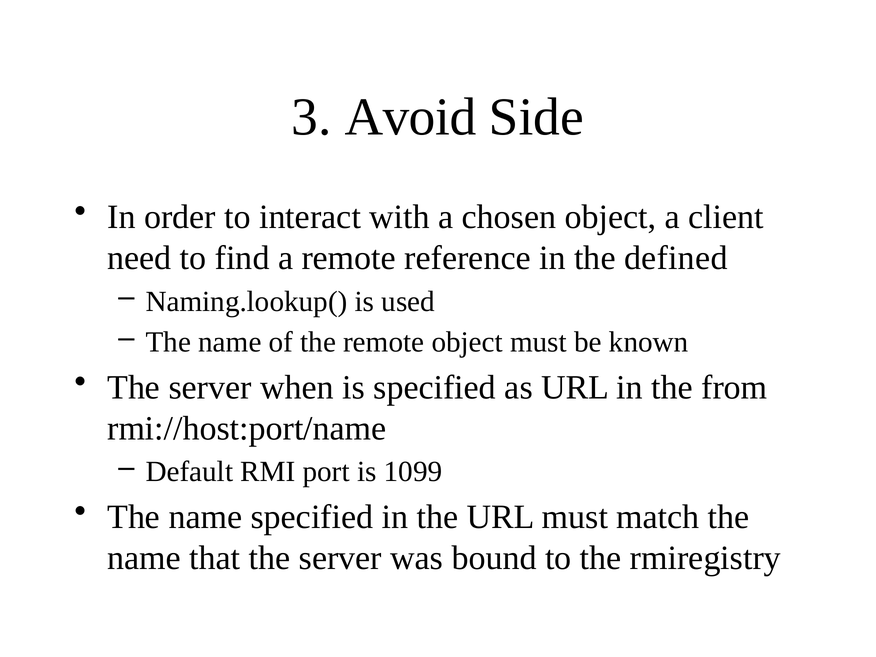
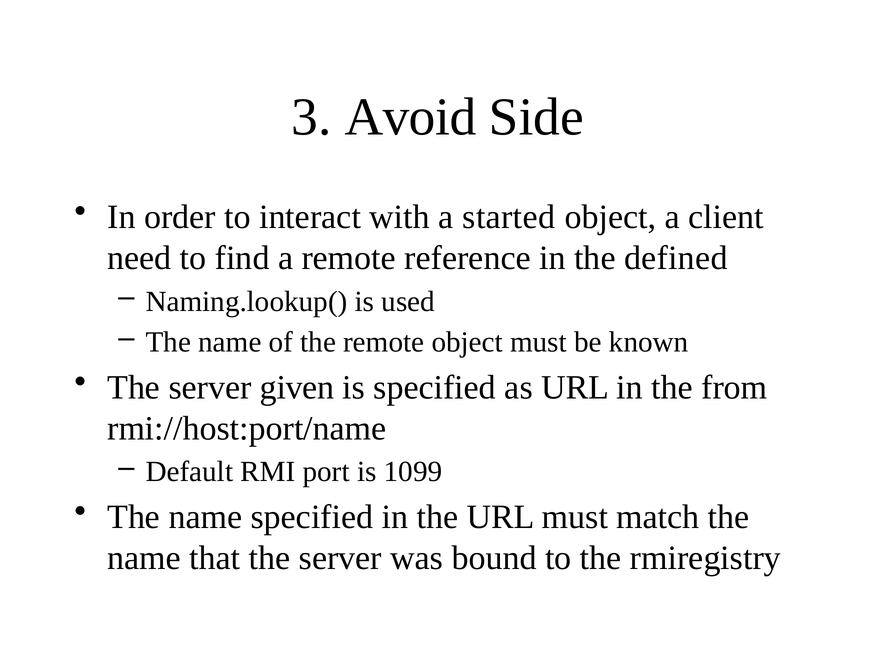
chosen: chosen -> started
when: when -> given
